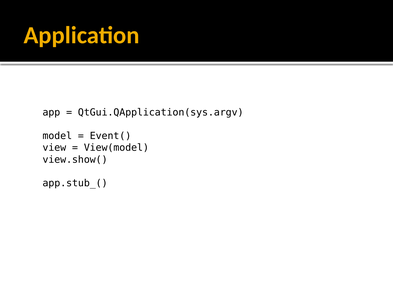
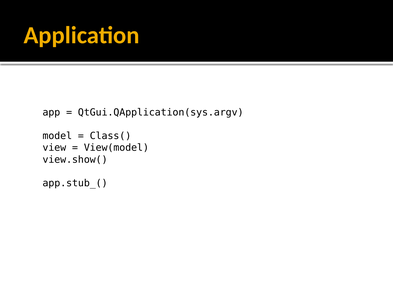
Event(: Event( -> Class(
